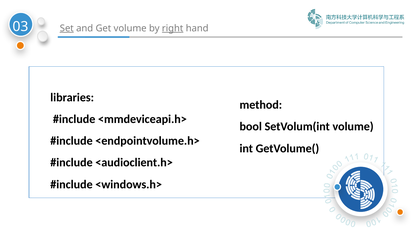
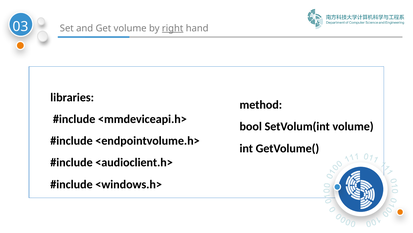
Set underline: present -> none
